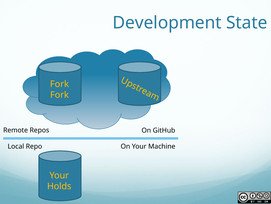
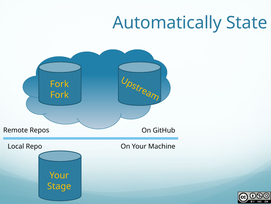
Development: Development -> Automatically
Holds: Holds -> Stage
